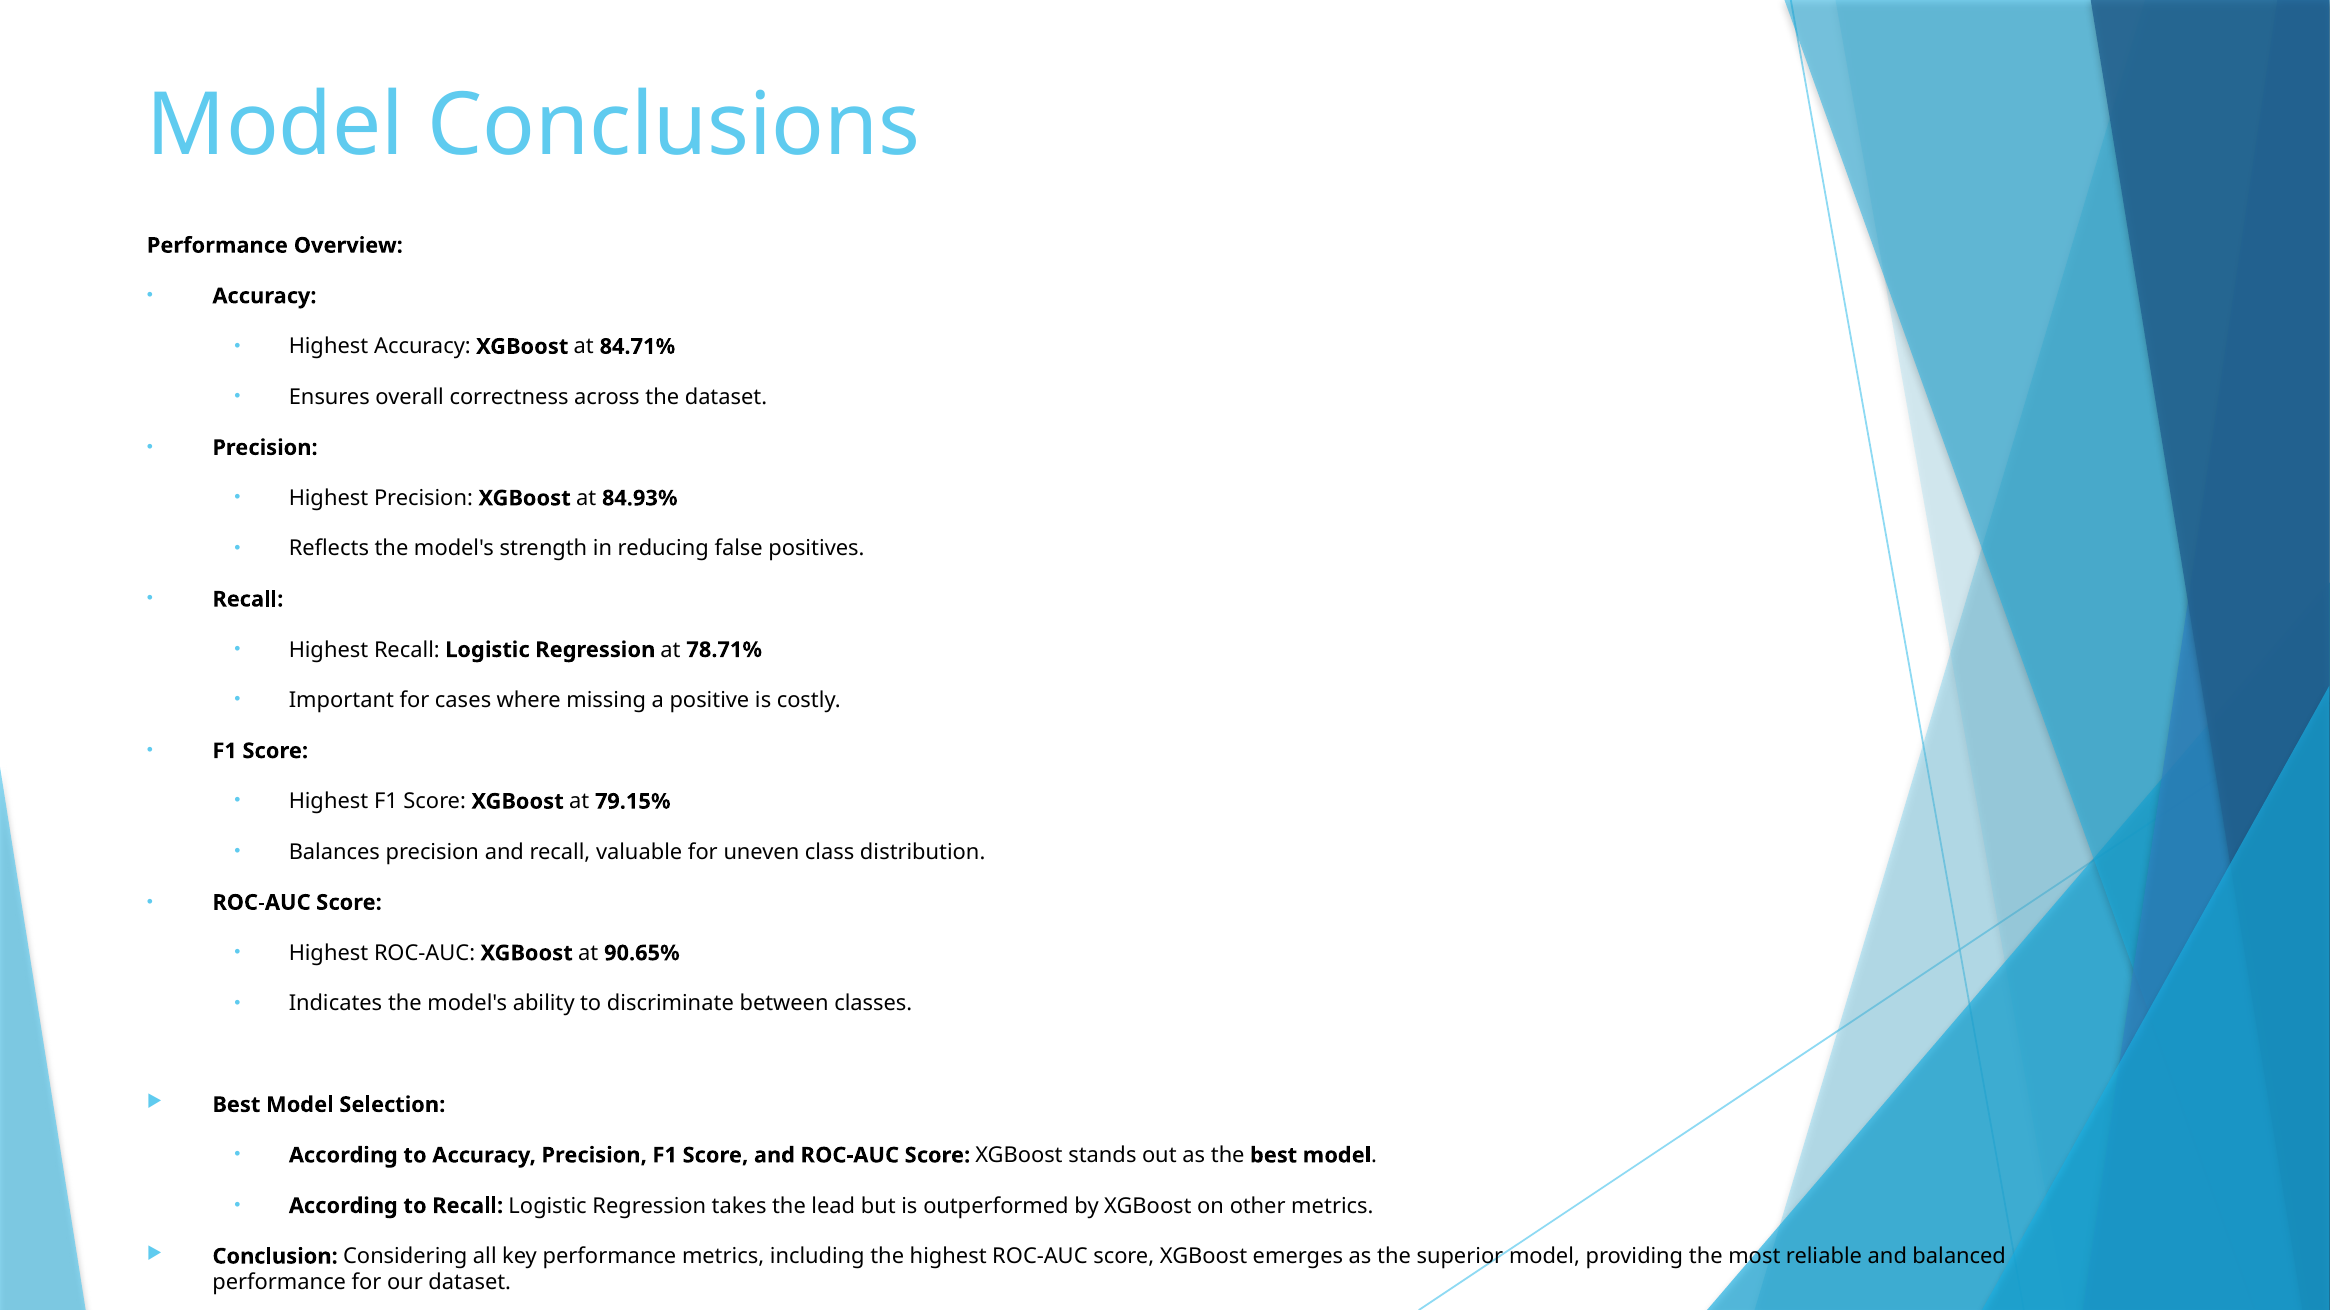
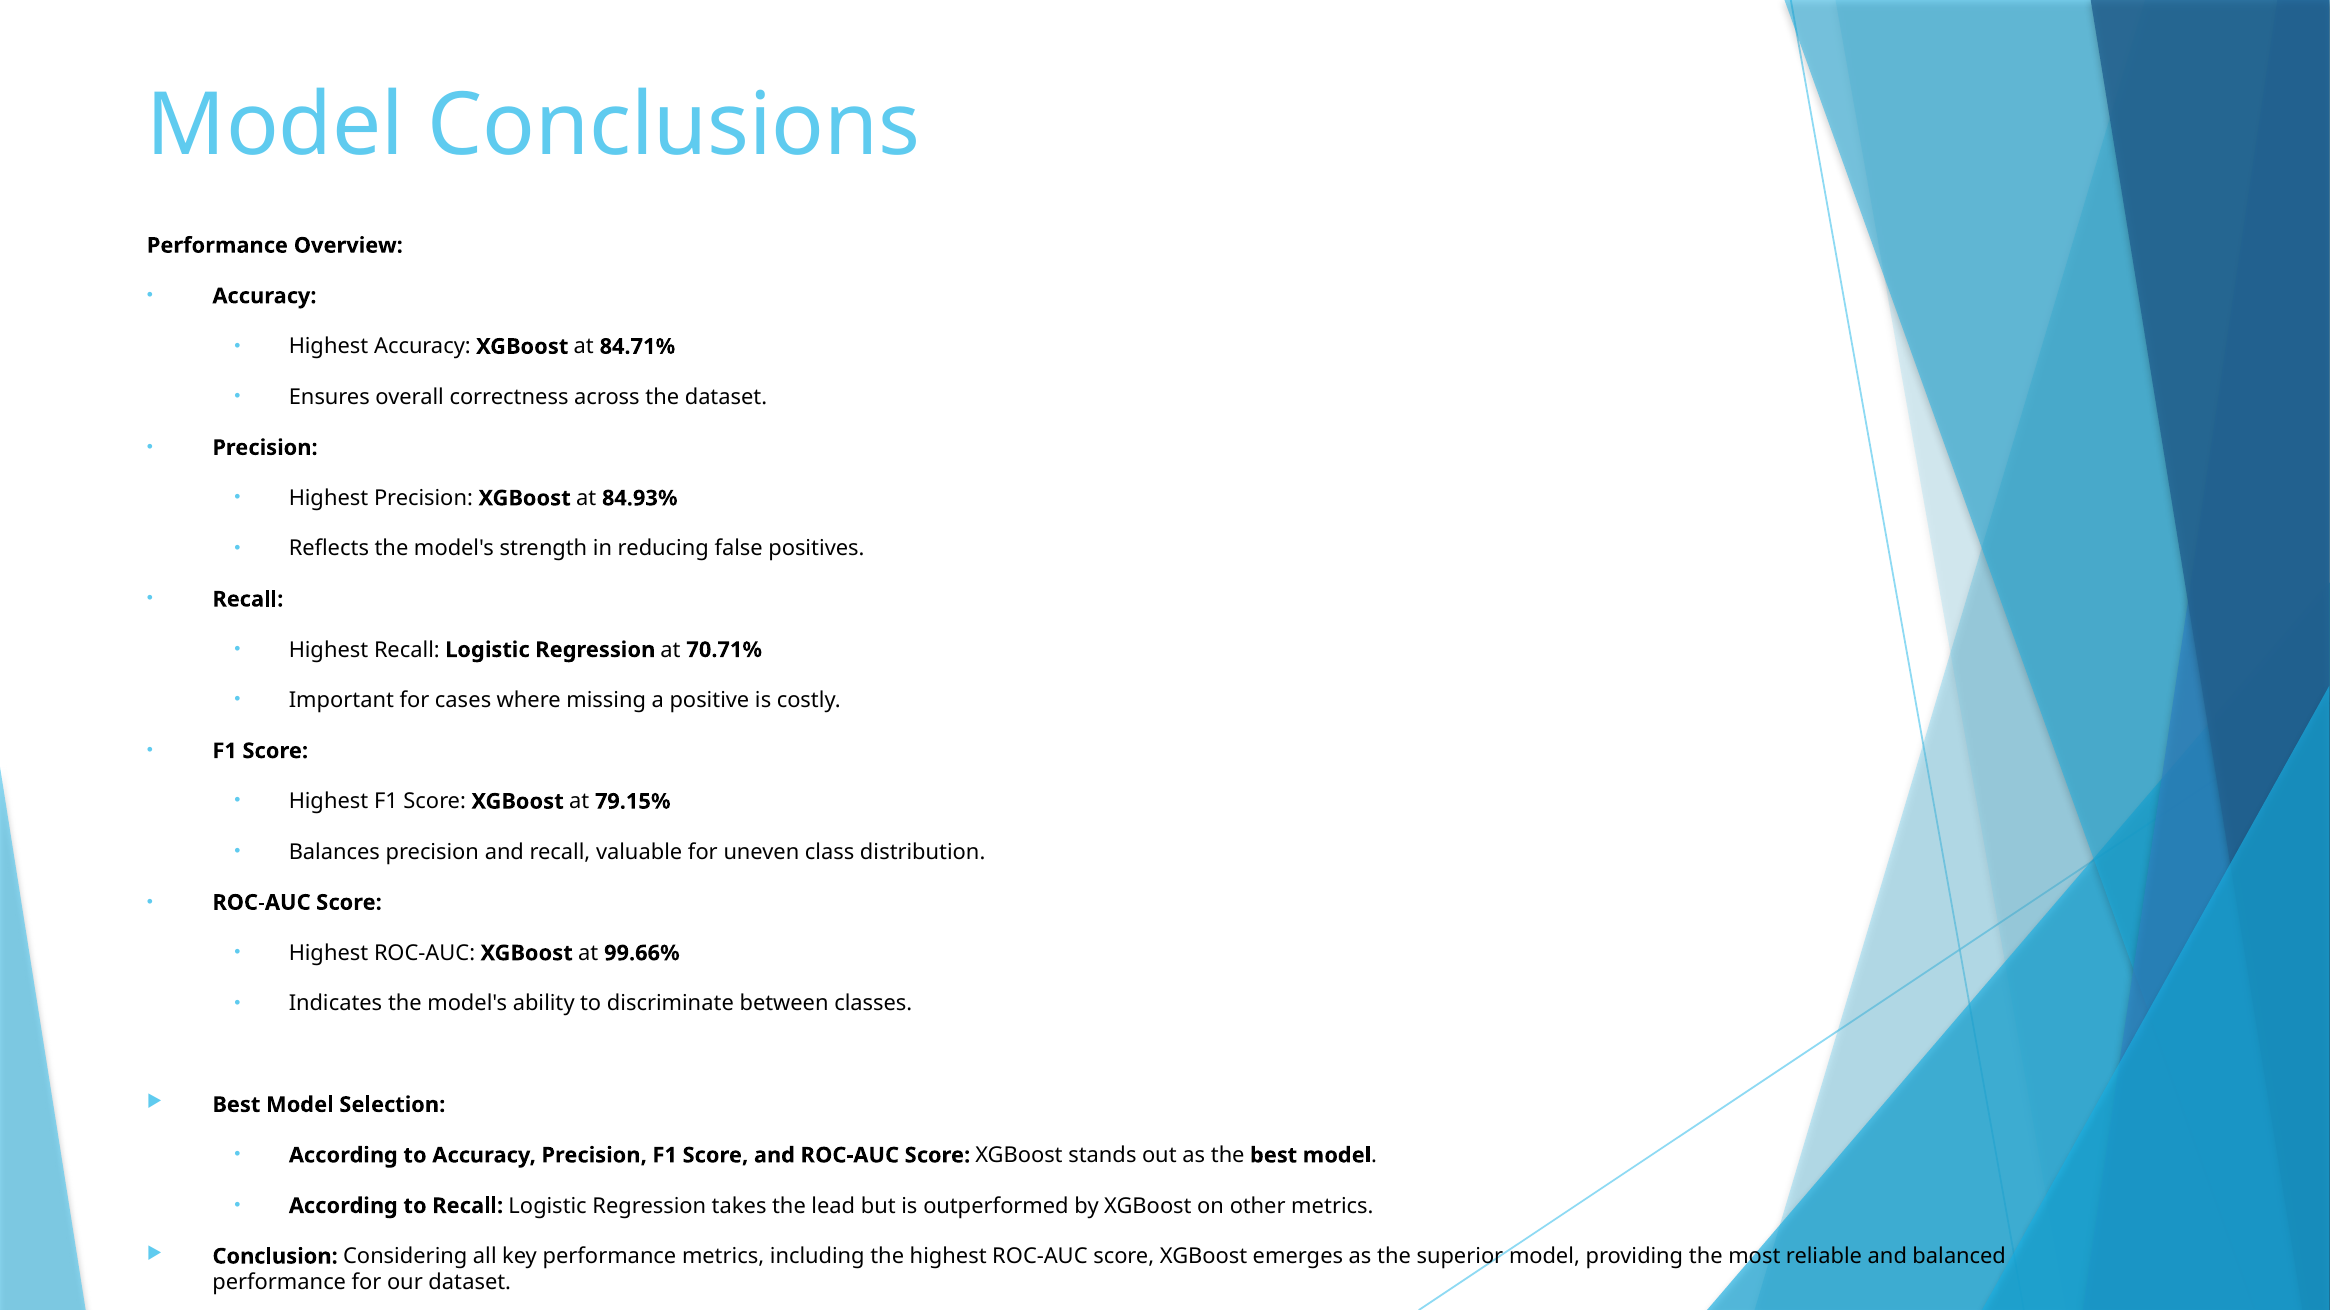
78.71%: 78.71% -> 70.71%
90.65%: 90.65% -> 99.66%
